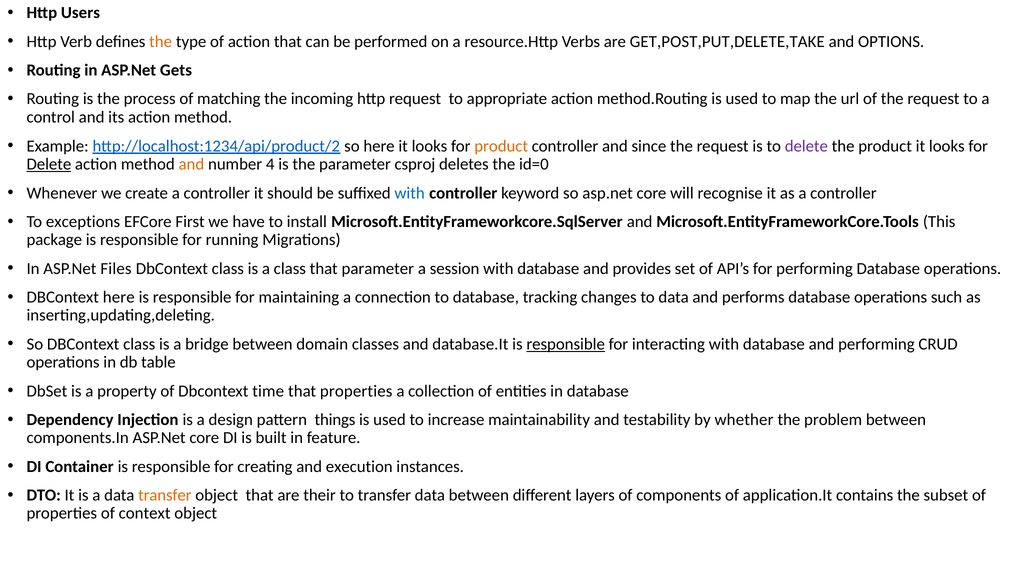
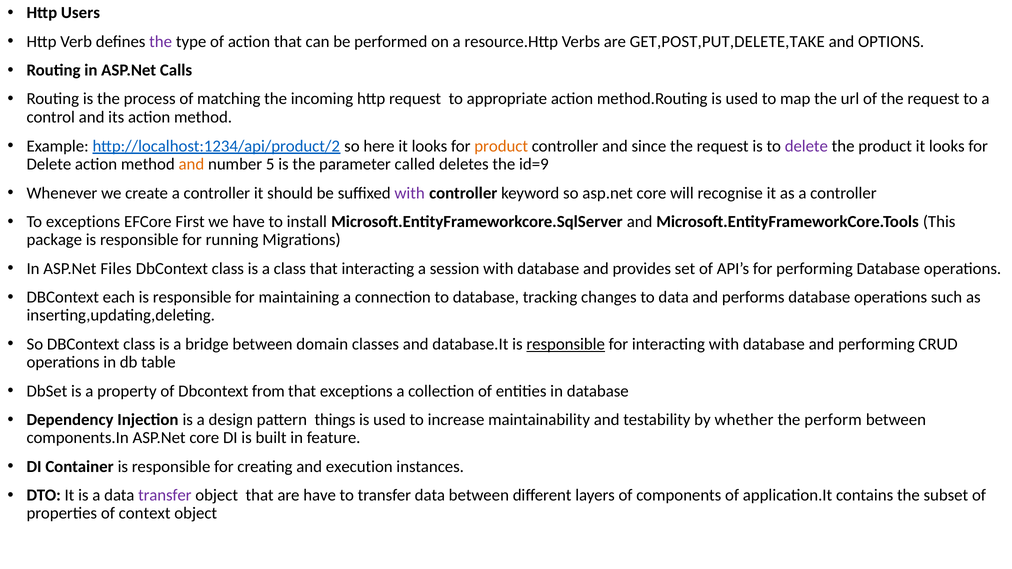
the at (161, 42) colour: orange -> purple
Gets: Gets -> Calls
Delete at (49, 164) underline: present -> none
4: 4 -> 5
csproj: csproj -> called
id=0: id=0 -> id=9
with at (410, 193) colour: blue -> purple
that parameter: parameter -> interacting
DBContext here: here -> each
time: time -> from
that properties: properties -> exceptions
problem: problem -> perform
transfer at (165, 495) colour: orange -> purple
are their: their -> have
